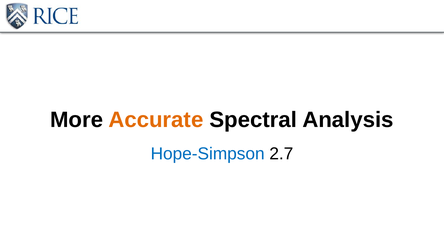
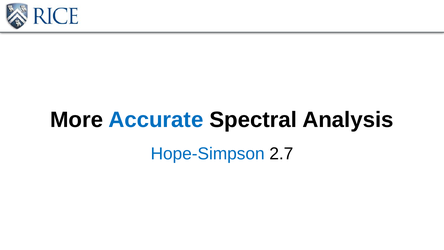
Accurate colour: orange -> blue
